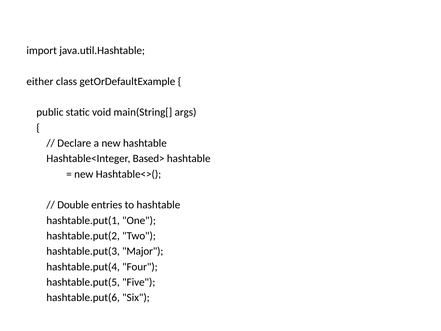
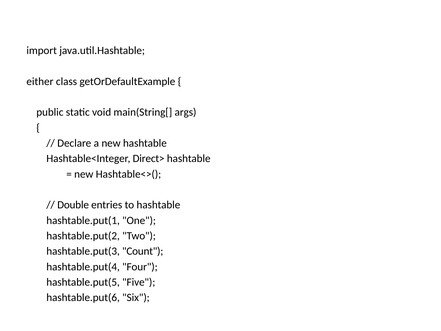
Based>: Based> -> Direct>
Major: Major -> Count
